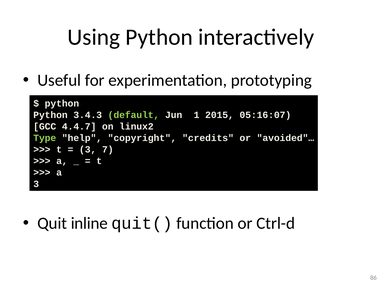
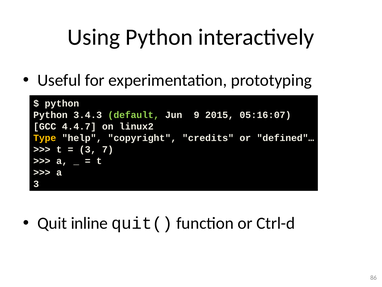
1: 1 -> 9
Type colour: light green -> yellow
avoided"…: avoided"… -> defined"…
